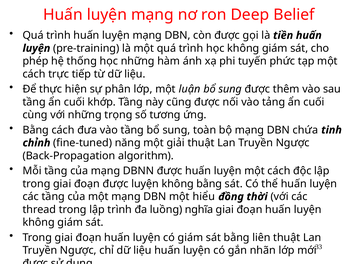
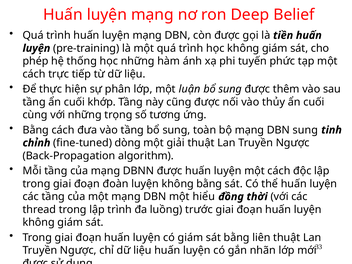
tảng: tảng -> thủy
DBN chứa: chứa -> sung
năng: năng -> dòng
đoạn được: được -> đoàn
nghĩa: nghĩa -> trước
